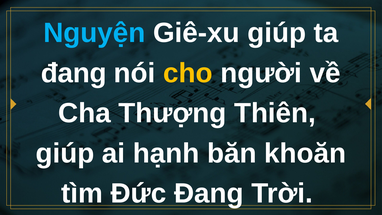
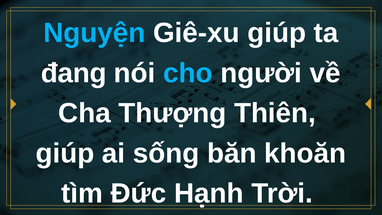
cho colour: yellow -> light blue
hạnh: hạnh -> sống
Đức Đang: Đang -> Hạnh
